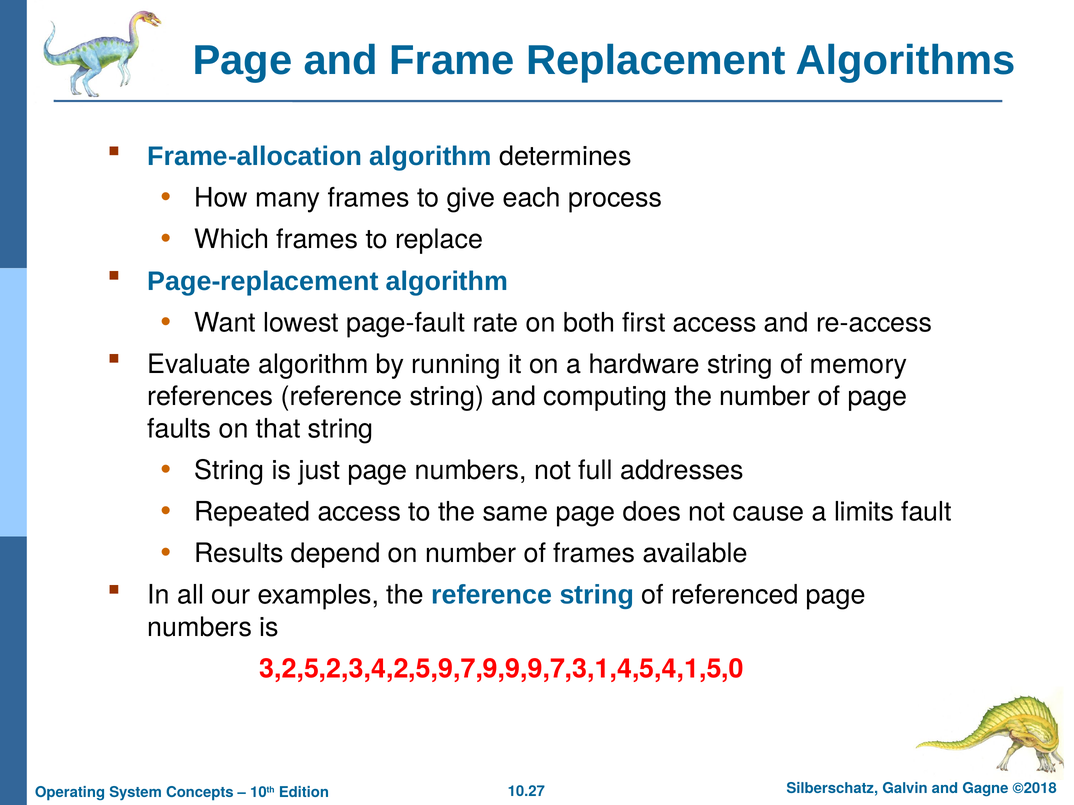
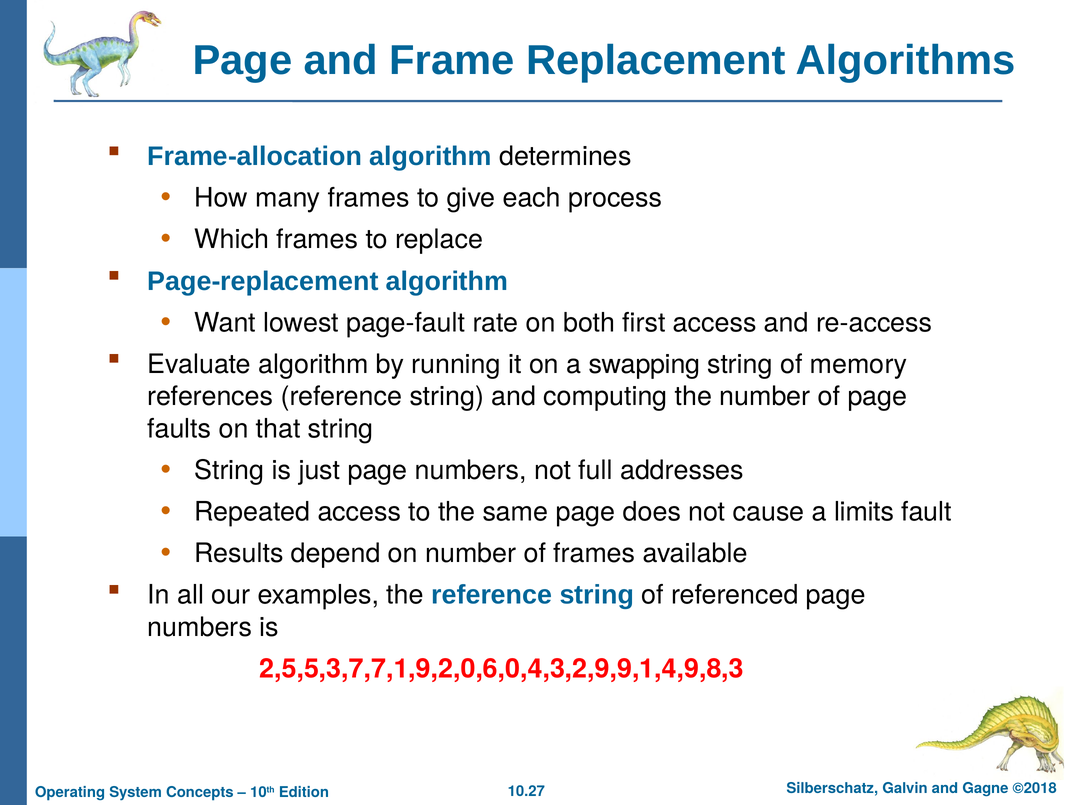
hardware: hardware -> swapping
3,2,5,2,3,4,2,5,9,7,9,9,9,7,3,1,4,5,4,1,5,0: 3,2,5,2,3,4,2,5,9,7,9,9,9,7,3,1,4,5,4,1,5,0 -> 2,5,5,3,7,7,1,9,2,0,6,0,4,3,2,9,9,1,4,9,8,3
